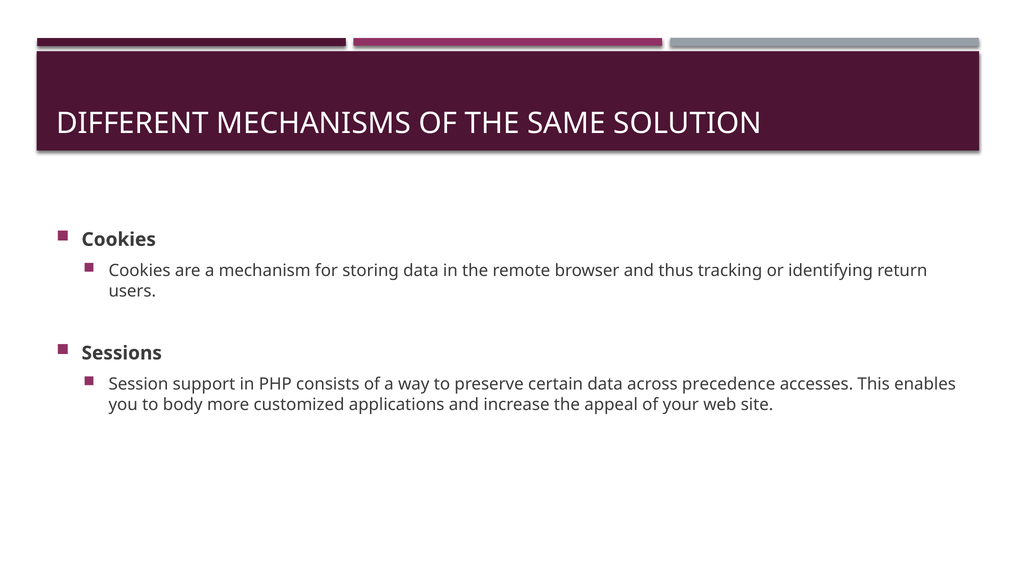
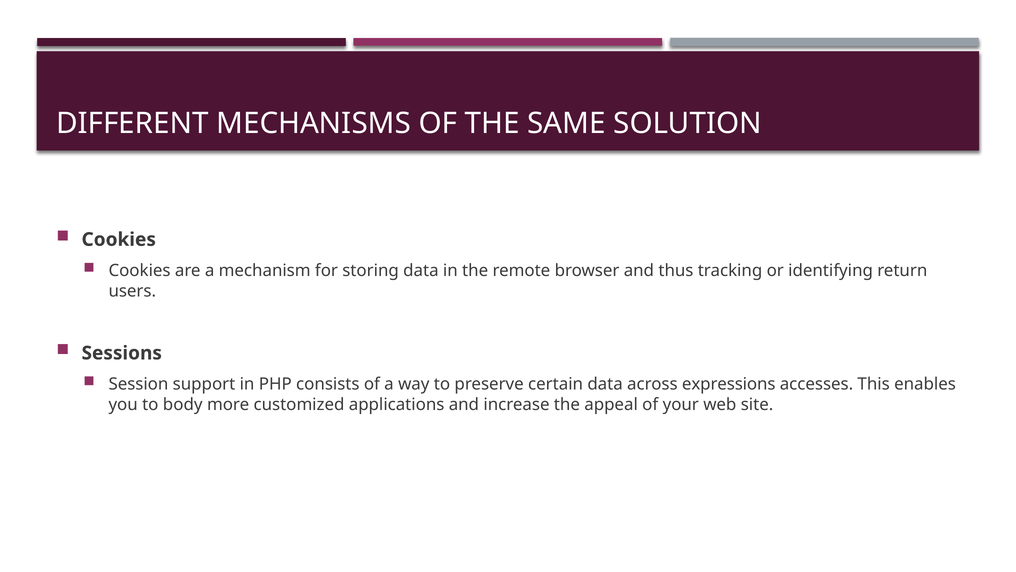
precedence: precedence -> expressions
